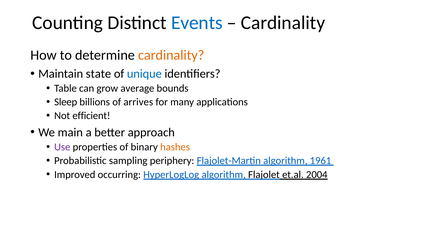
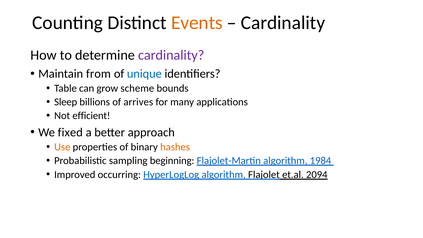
Events colour: blue -> orange
cardinality at (171, 55) colour: orange -> purple
state: state -> from
average: average -> scheme
main: main -> fixed
Use colour: purple -> orange
periphery: periphery -> beginning
1961: 1961 -> 1984
2004: 2004 -> 2094
